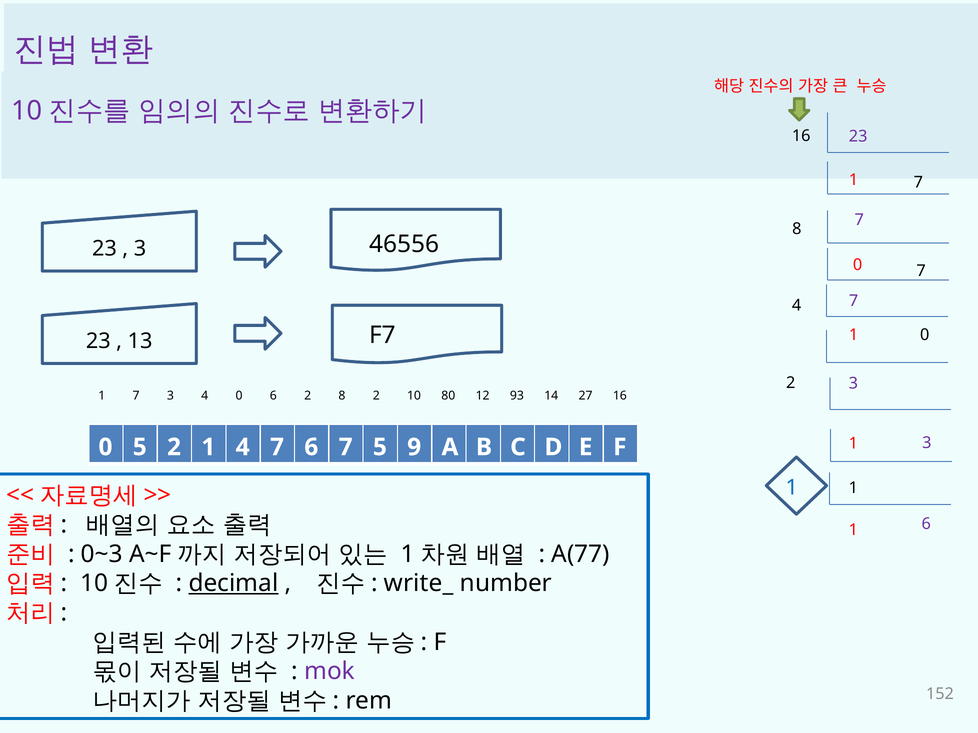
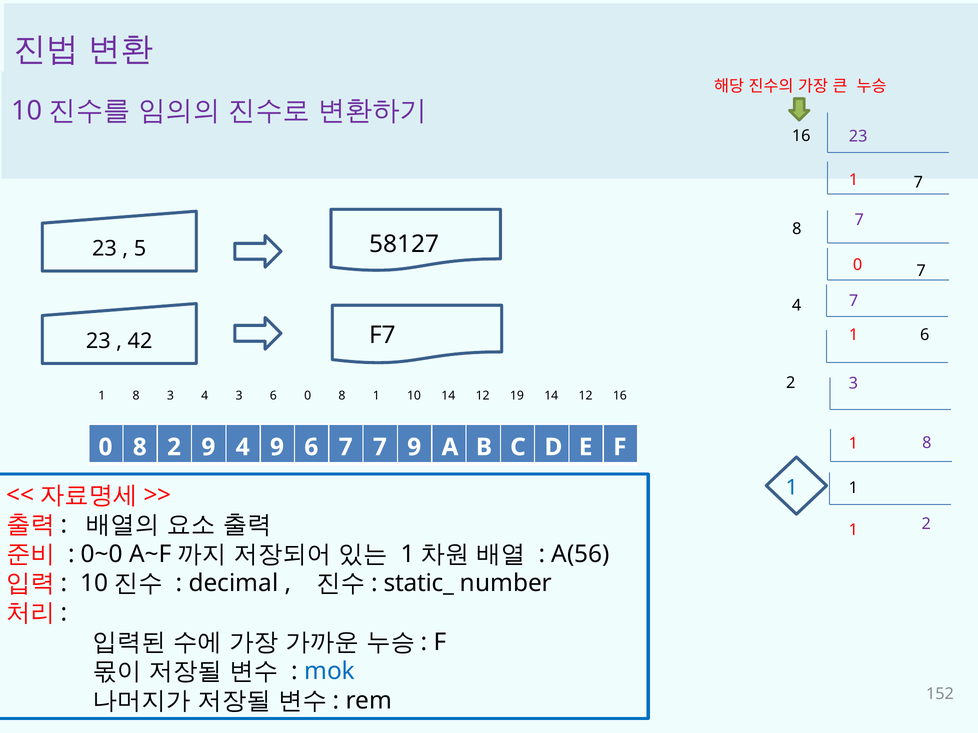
46556: 46556 -> 58127
3 at (140, 249): 3 -> 5
1 0: 0 -> 6
13: 13 -> 42
7 at (136, 396): 7 -> 8
4 0: 0 -> 3
6 2: 2 -> 0
2 at (376, 396): 2 -> 1
10 80: 80 -> 14
93: 93 -> 19
27 at (586, 396): 27 -> 12
3 at (927, 443): 3 -> 8
5 at (140, 447): 5 -> 8
1 at (208, 447): 1 -> 9
4 7: 7 -> 9
6 7 5: 5 -> 7
1 6: 6 -> 2
0~3: 0~3 -> 0~0
A(77: A(77 -> A(56
decimal underline: present -> none
write_: write_ -> static_
mok colour: purple -> blue
